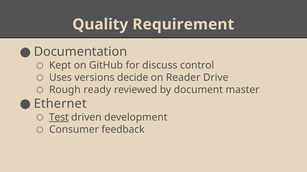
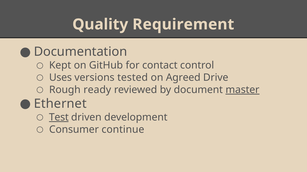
discuss: discuss -> contact
decide: decide -> tested
Reader: Reader -> Agreed
master underline: none -> present
feedback: feedback -> continue
